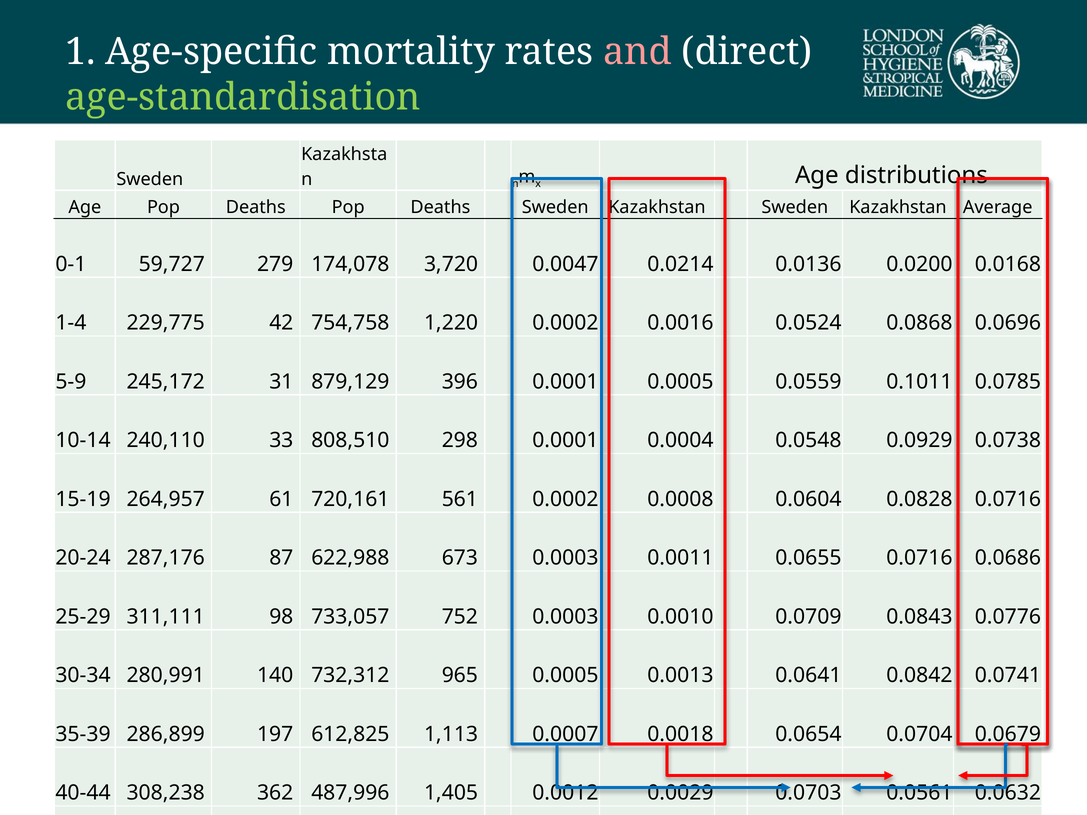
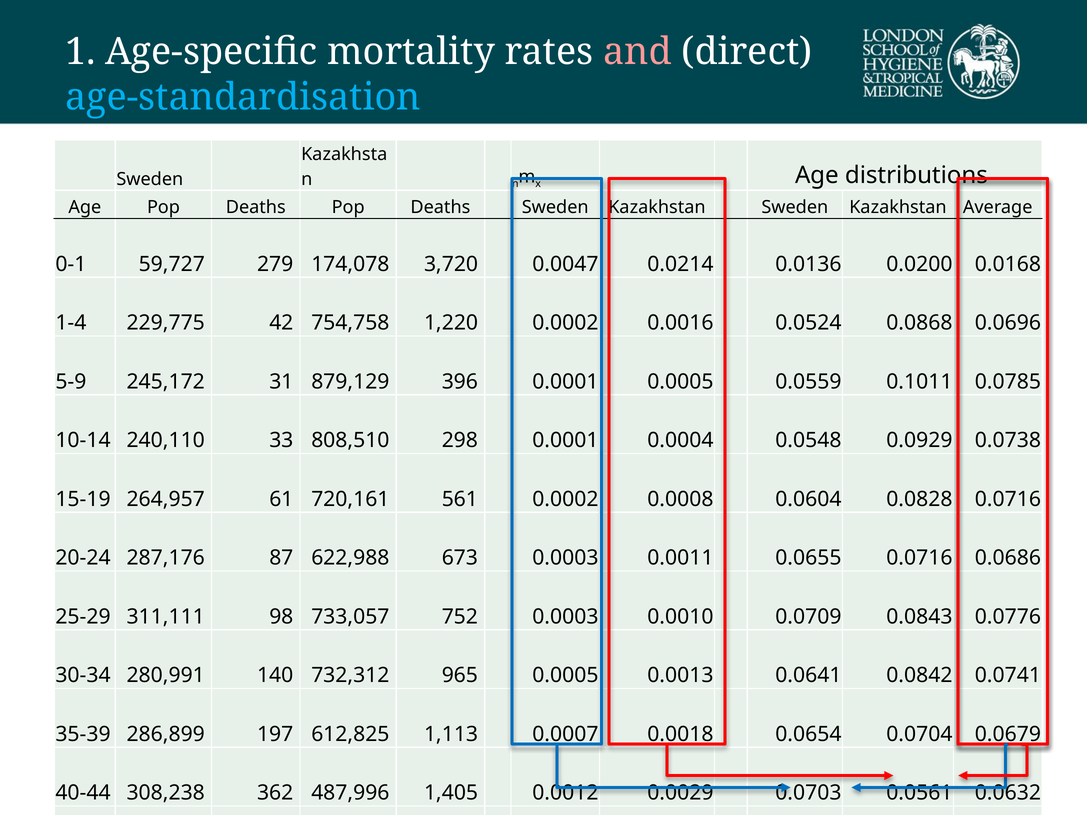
age-standardisation colour: light green -> light blue
